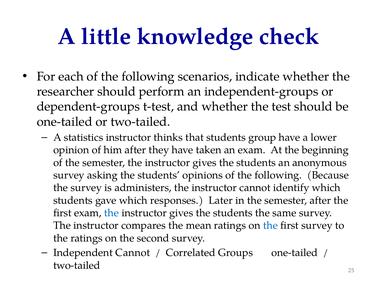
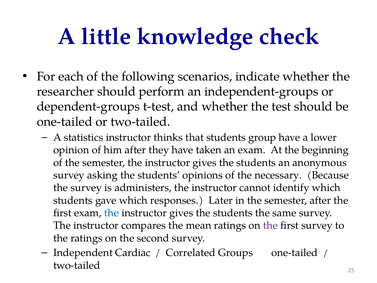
opinions of the following: following -> necessary
the at (270, 225) colour: blue -> purple
Independent Cannot: Cannot -> Cardiac
